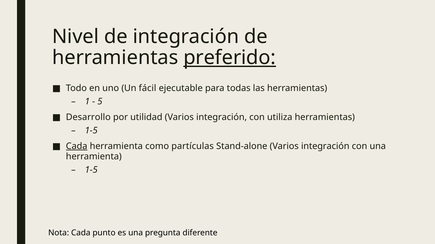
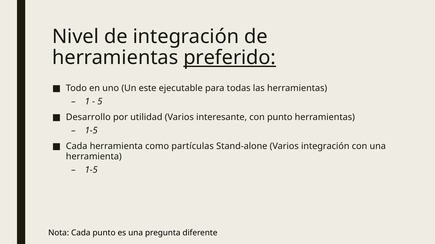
fácil: fácil -> este
utilidad Varios integración: integración -> interesante
con utiliza: utiliza -> punto
Cada at (77, 147) underline: present -> none
